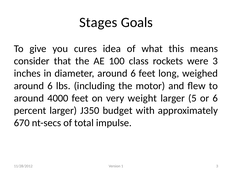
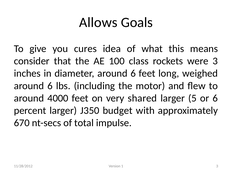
Stages: Stages -> Allows
weight: weight -> shared
